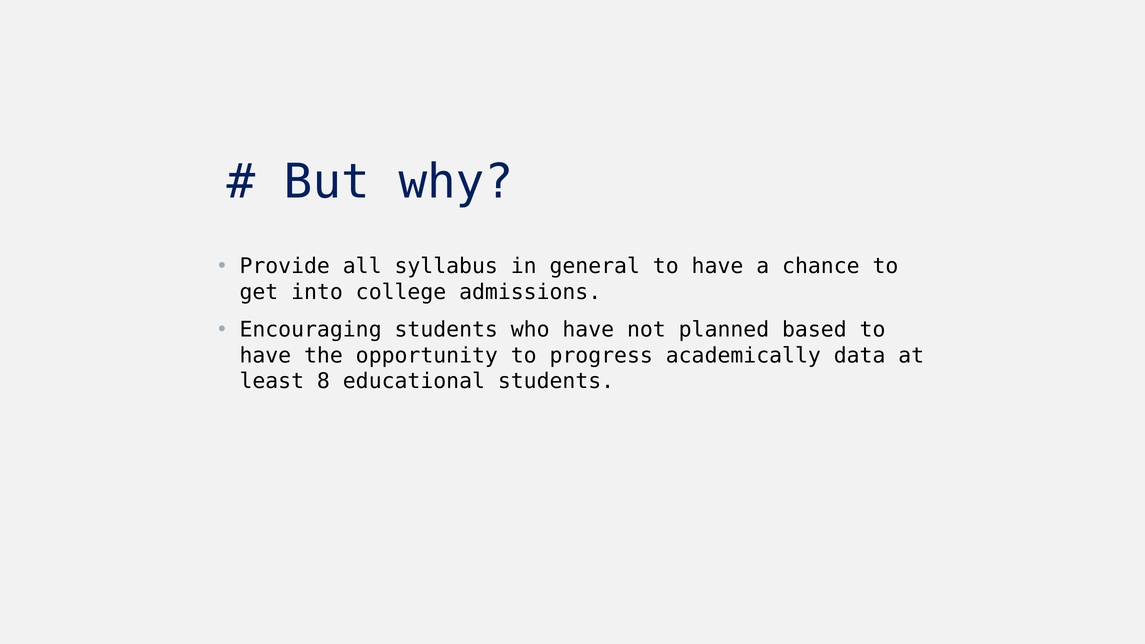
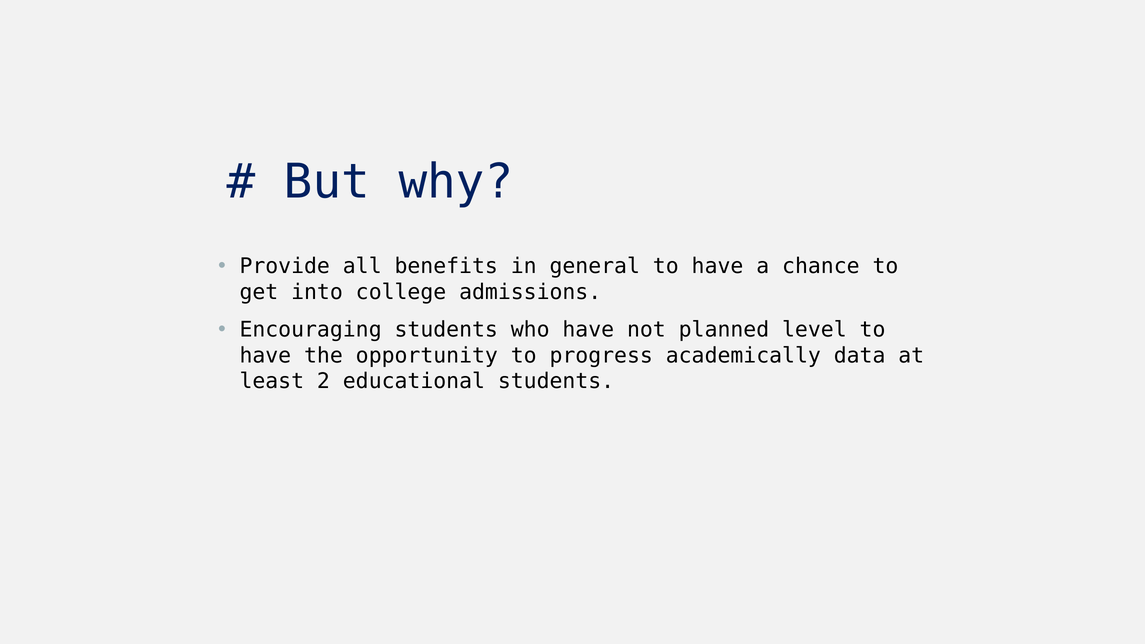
syllabus: syllabus -> benefits
based: based -> level
8: 8 -> 2
